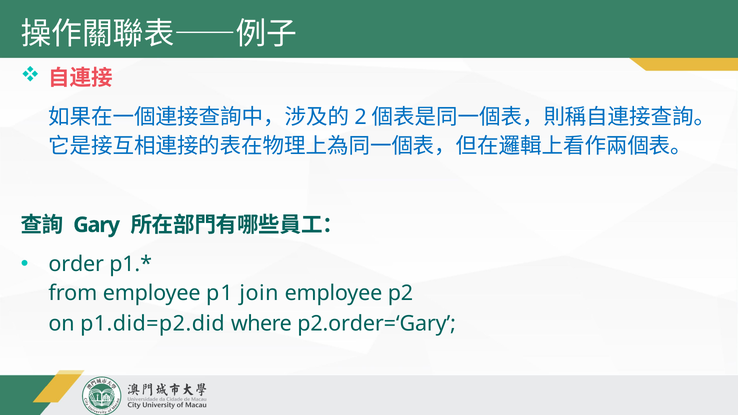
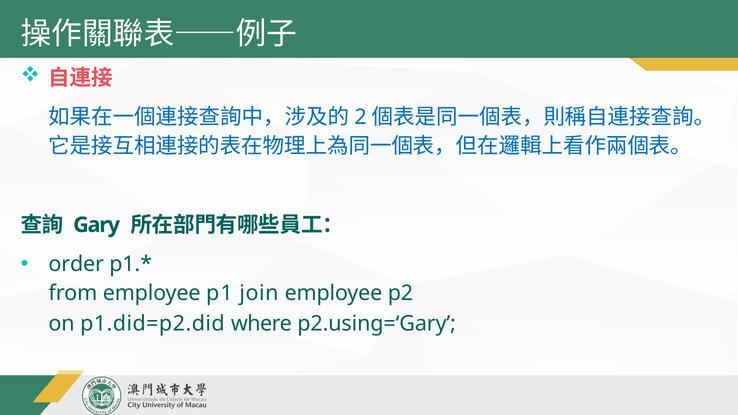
p2.order=‘Gary: p2.order=‘Gary -> p2.using=‘Gary
